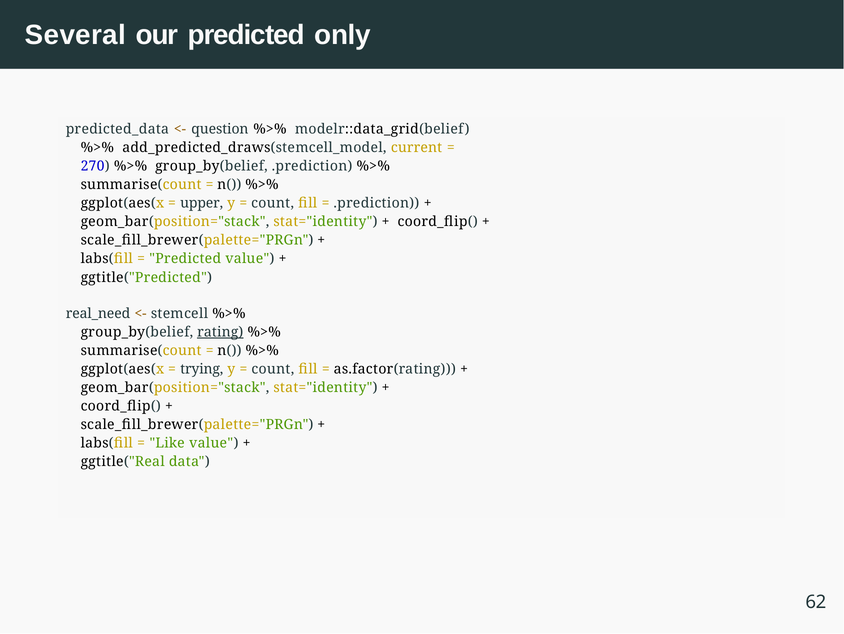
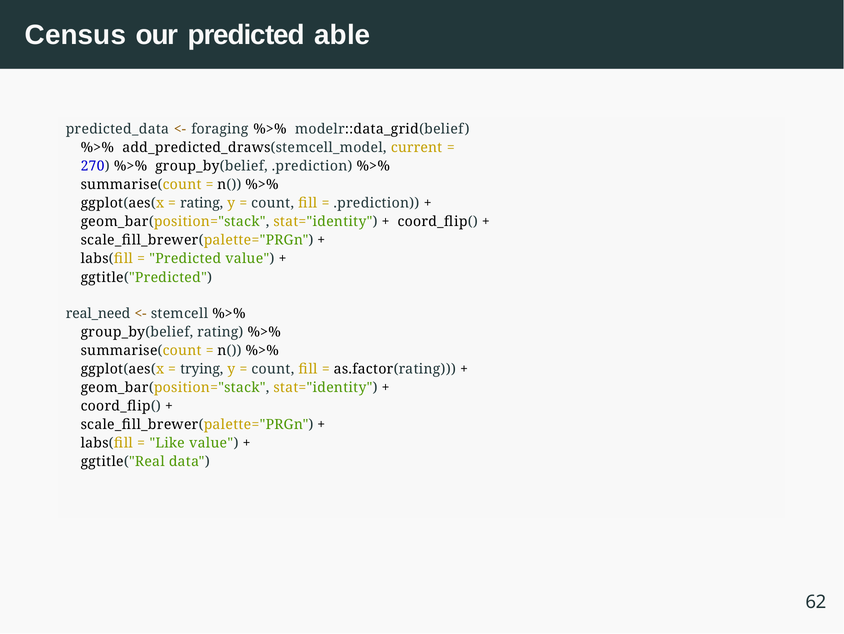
Several: Several -> Census
only: only -> able
question: question -> foraging
upper at (202, 203): upper -> rating
rating at (220, 332) underline: present -> none
